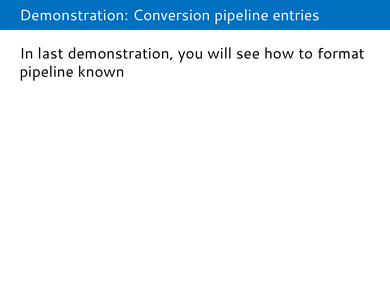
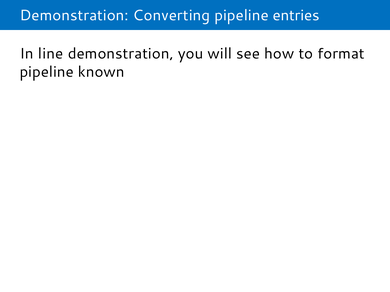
Conversion: Conversion -> Converting
last: last -> line
